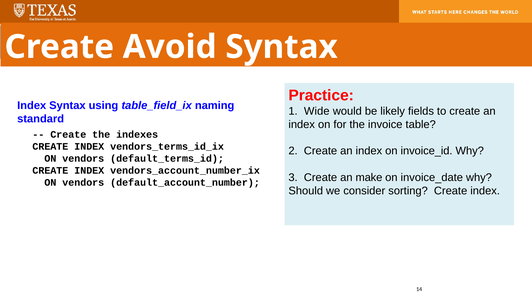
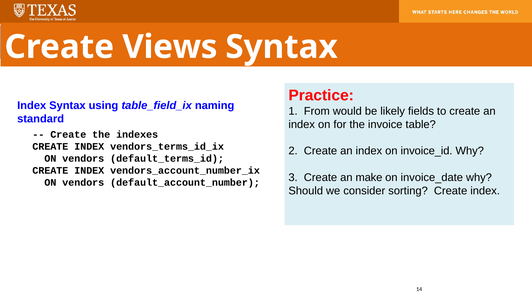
Avoid: Avoid -> Views
Wide: Wide -> From
